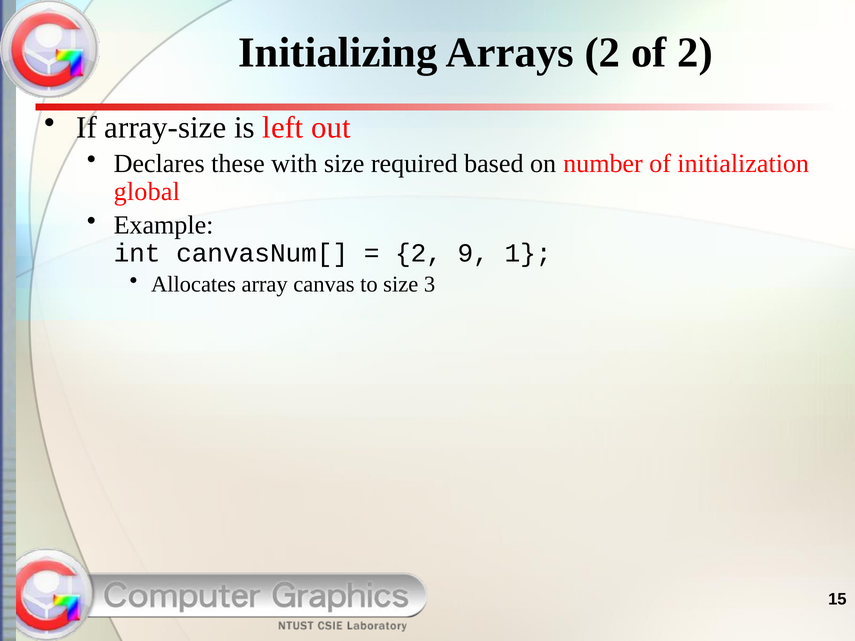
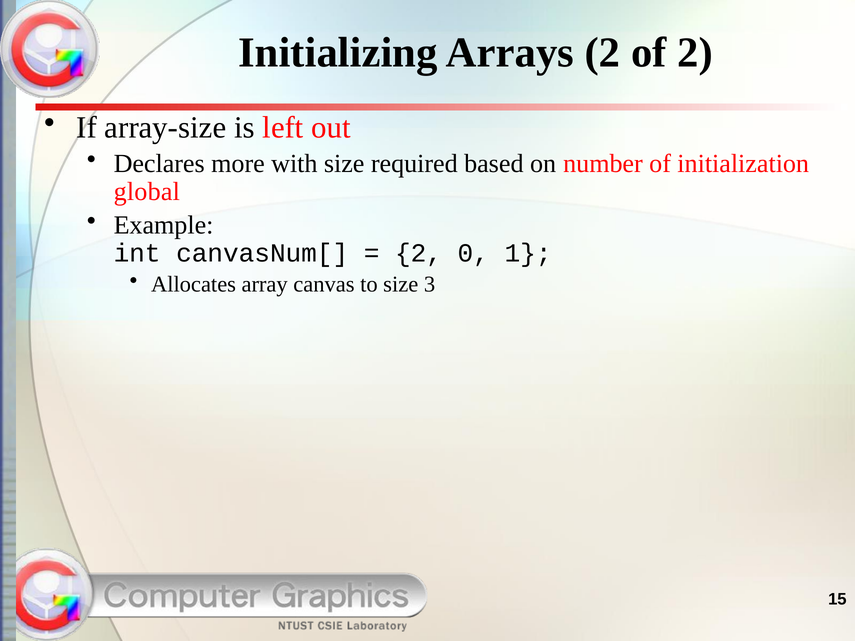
these: these -> more
9: 9 -> 0
